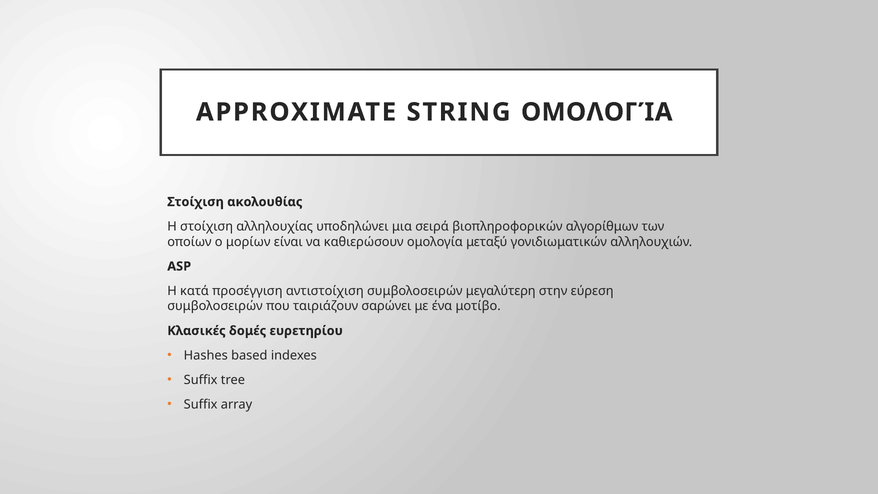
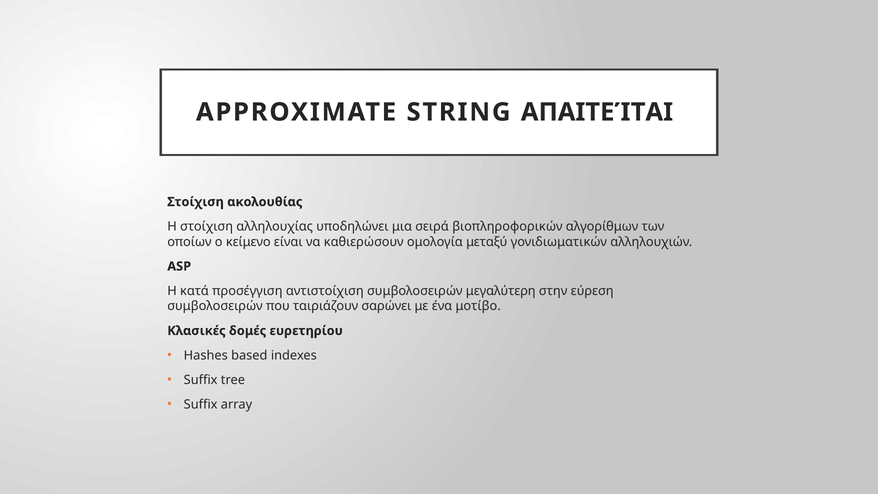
STRING ΟΜΟΛΟΓΊΑ: ΟΜΟΛΟΓΊΑ -> ΑΠΑΙΤΕΊΤΑΙ
μορίων: μορίων -> κείμενο
